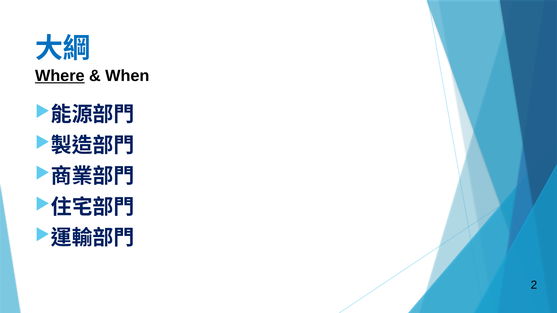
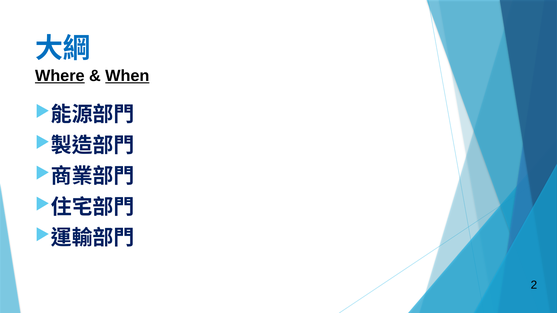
When underline: none -> present
